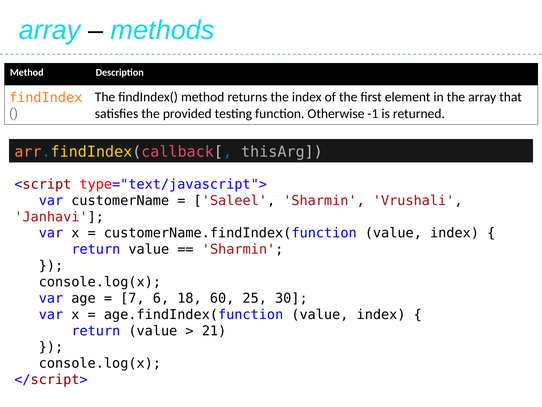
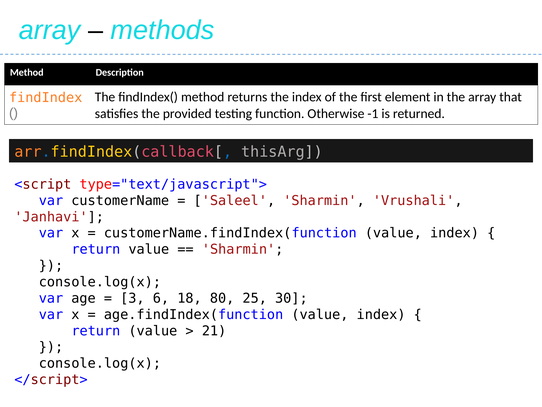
7: 7 -> 3
60: 60 -> 80
